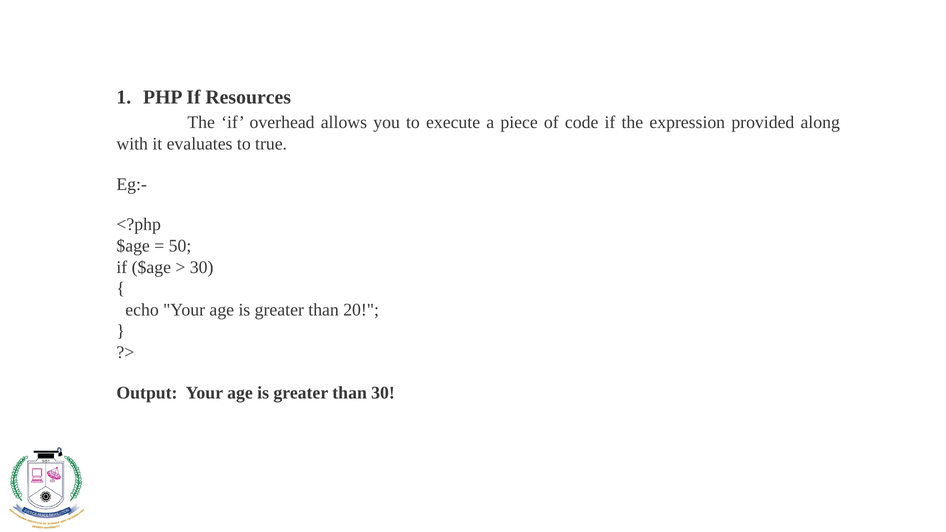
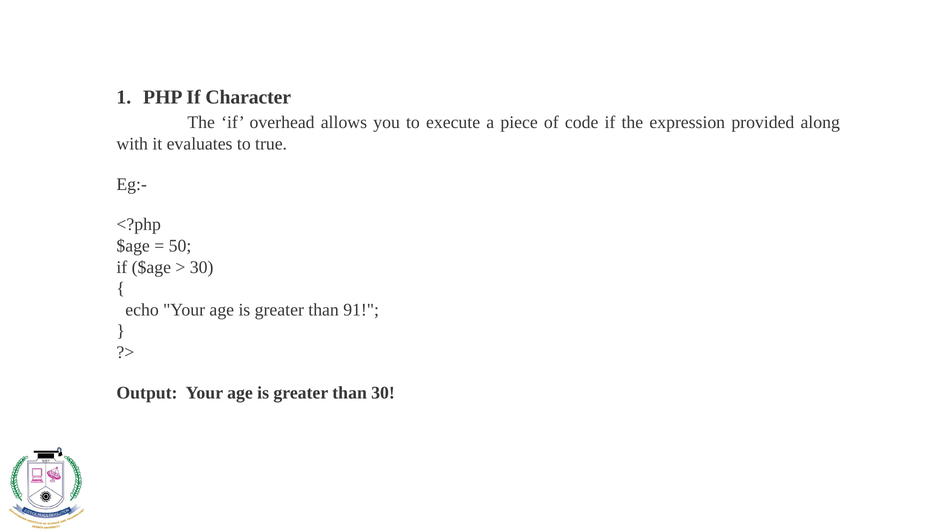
Resources: Resources -> Character
20: 20 -> 91
